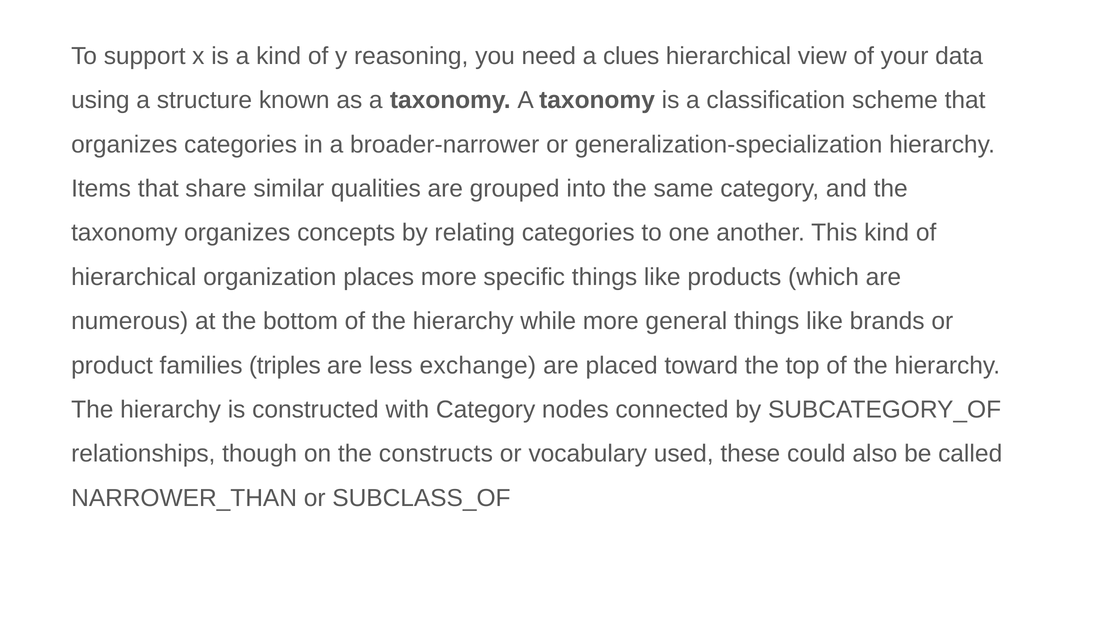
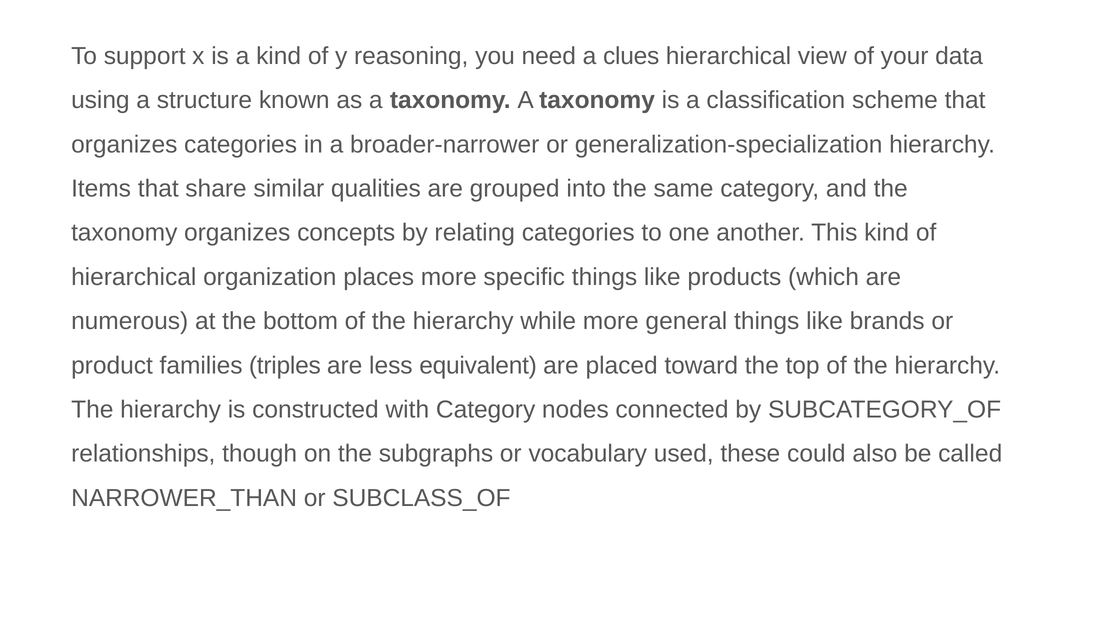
exchange: exchange -> equivalent
constructs: constructs -> subgraphs
